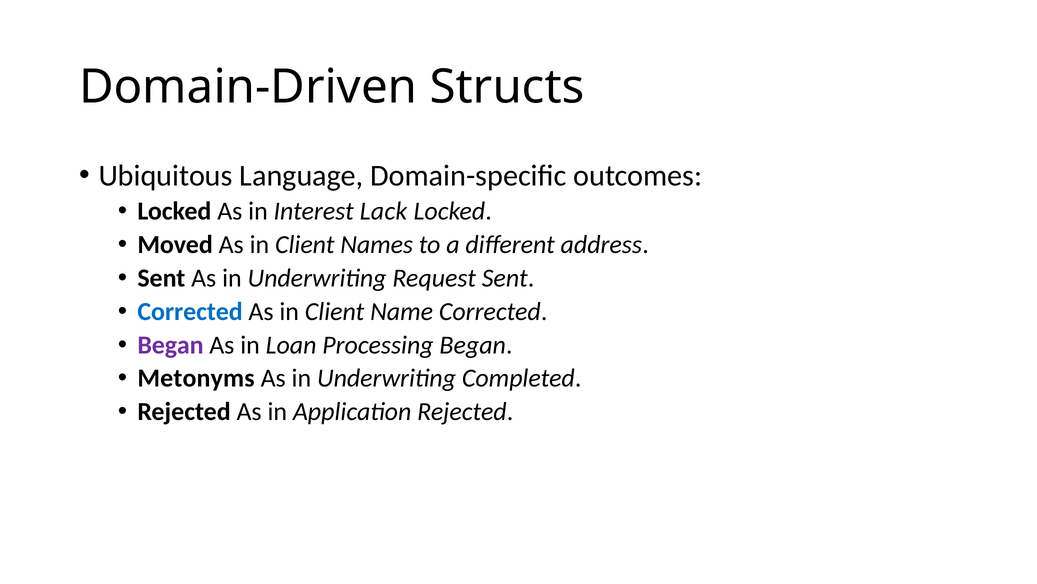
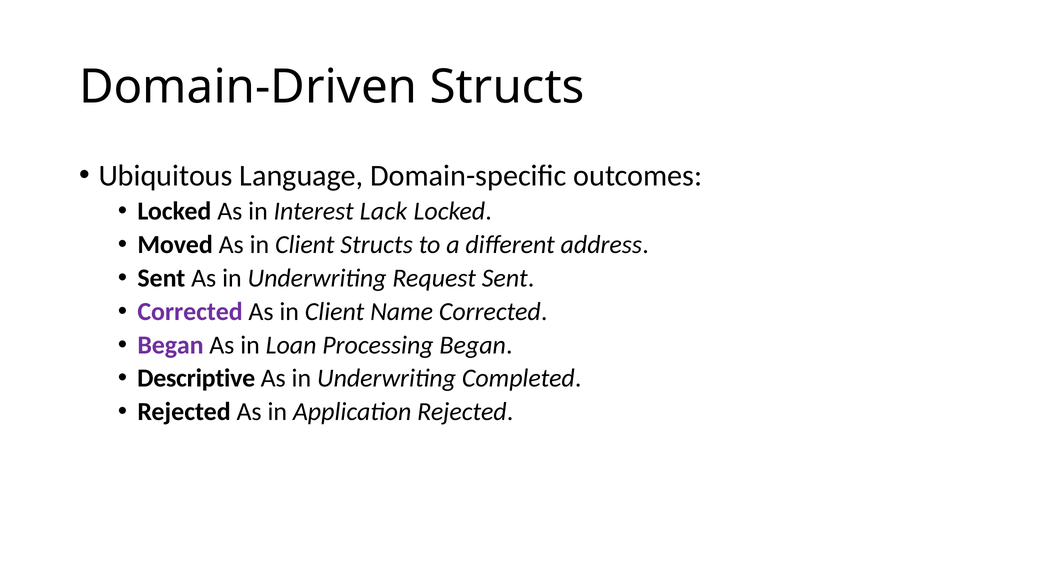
Client Names: Names -> Structs
Corrected at (190, 311) colour: blue -> purple
Metonyms: Metonyms -> Descriptive
